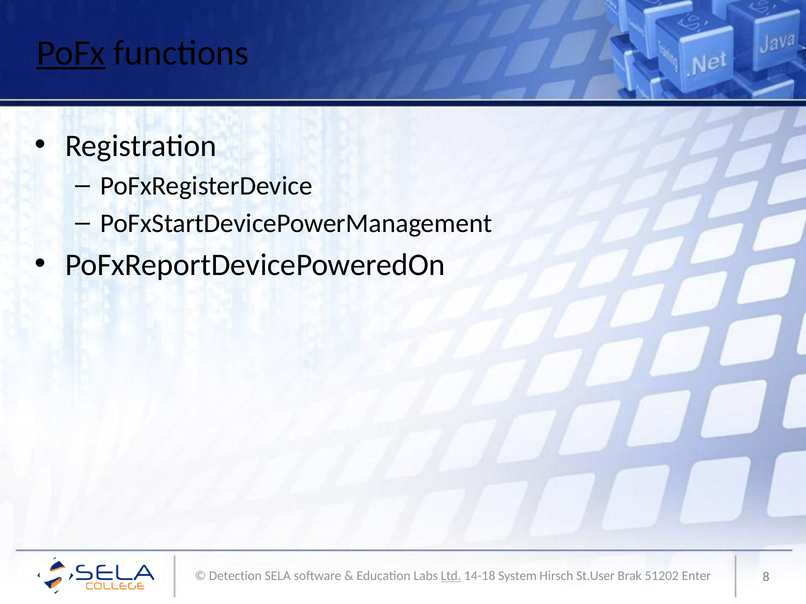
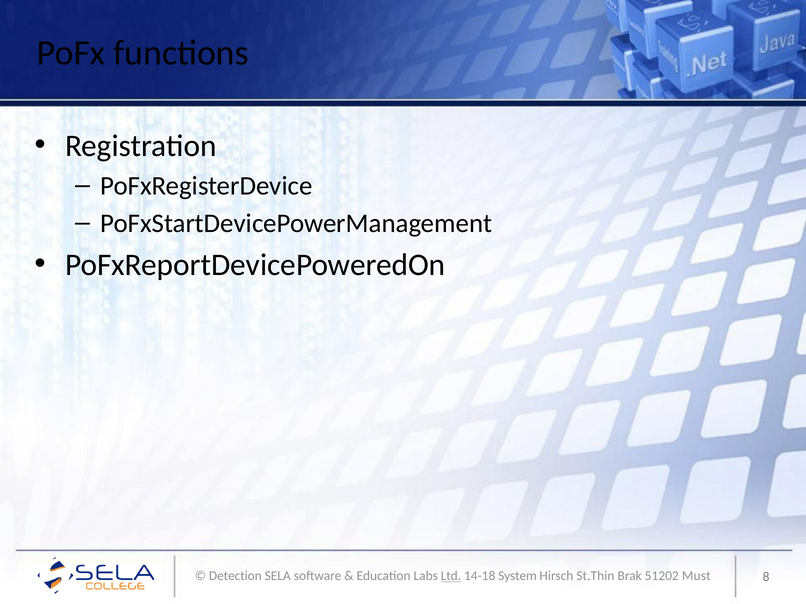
PoFx underline: present -> none
St.User: St.User -> St.Thin
Enter: Enter -> Must
